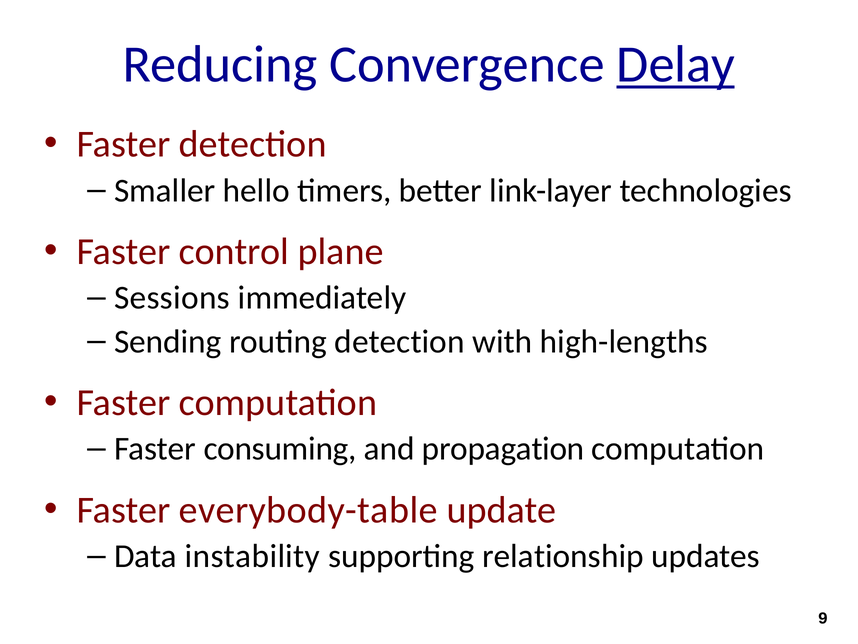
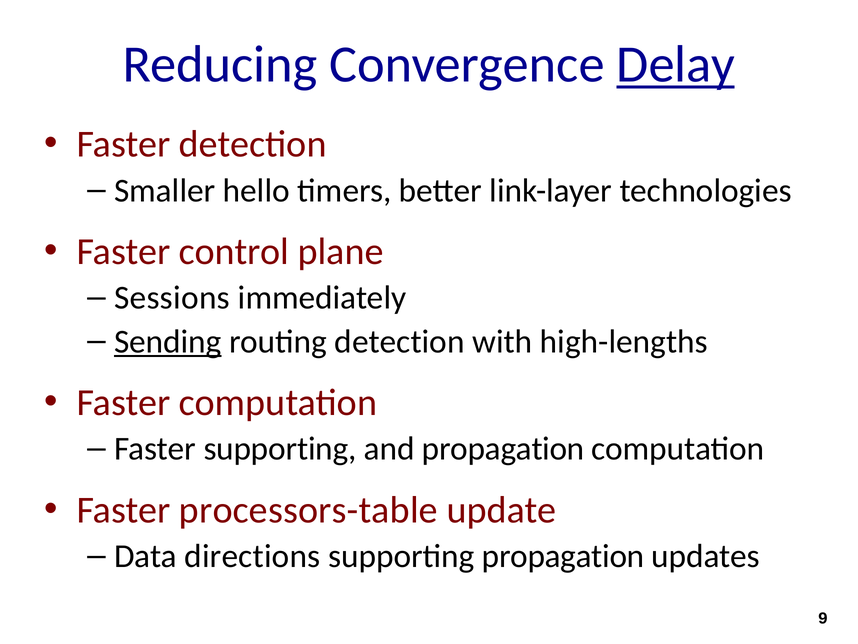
Sending underline: none -> present
Faster consuming: consuming -> supporting
everybody-table: everybody-table -> processors-table
instability: instability -> directions
supporting relationship: relationship -> propagation
